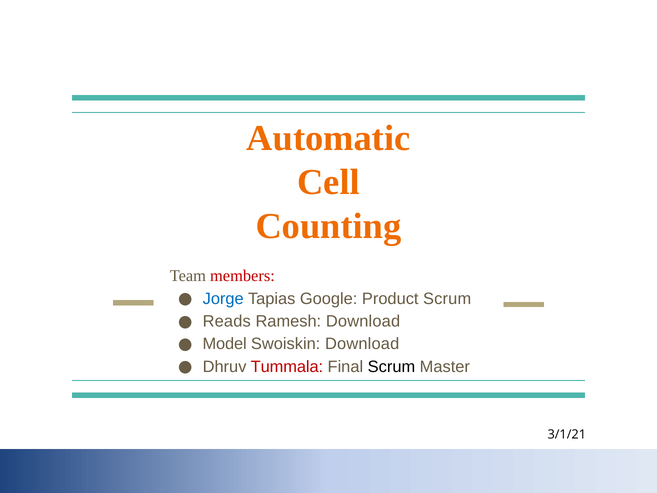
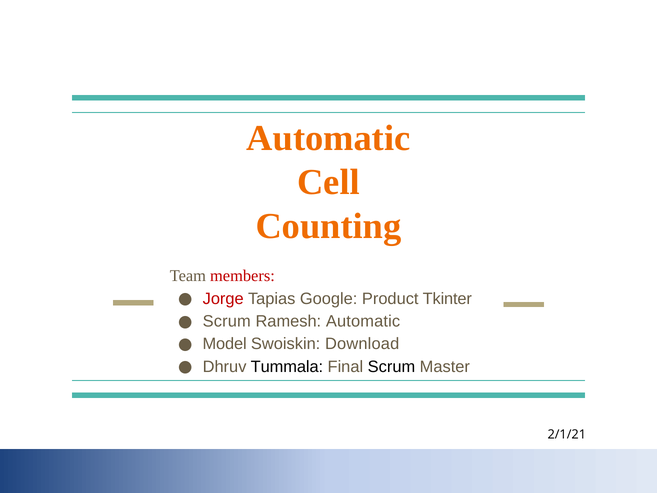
Jorge colour: blue -> red
Product Scrum: Scrum -> Tkinter
Reads at (227, 321): Reads -> Scrum
Ramesh Download: Download -> Automatic
Tummala colour: red -> black
3/1/21: 3/1/21 -> 2/1/21
